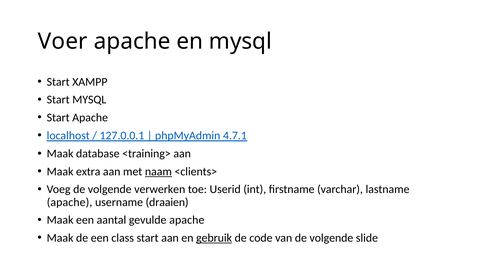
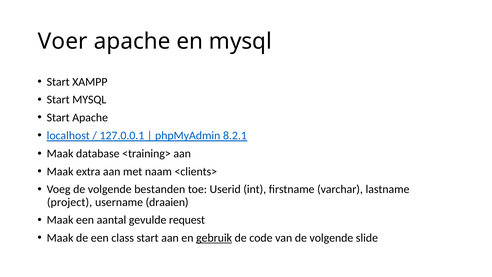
4.7.1: 4.7.1 -> 8.2.1
naam underline: present -> none
verwerken: verwerken -> bestanden
apache at (70, 202): apache -> project
gevulde apache: apache -> request
